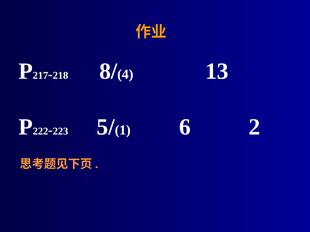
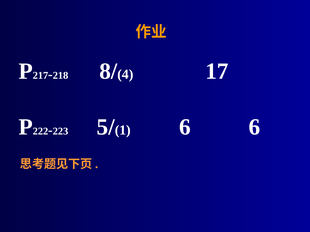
13: 13 -> 17
6 2: 2 -> 6
